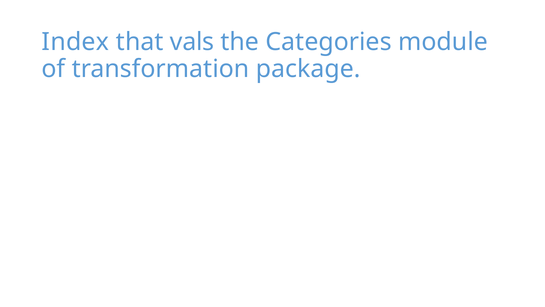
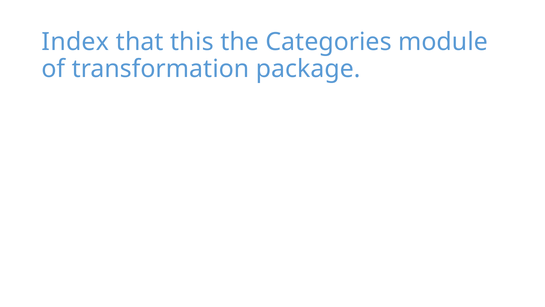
vals: vals -> this
